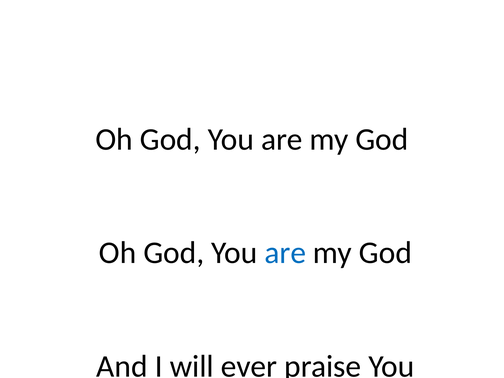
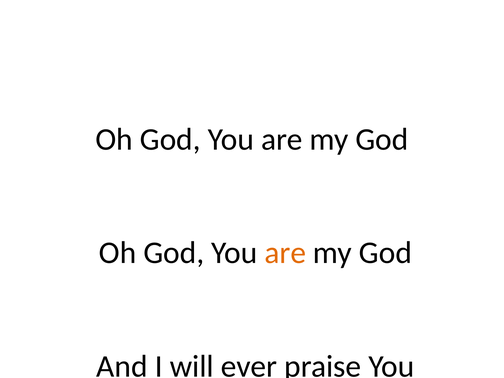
are at (285, 253) colour: blue -> orange
